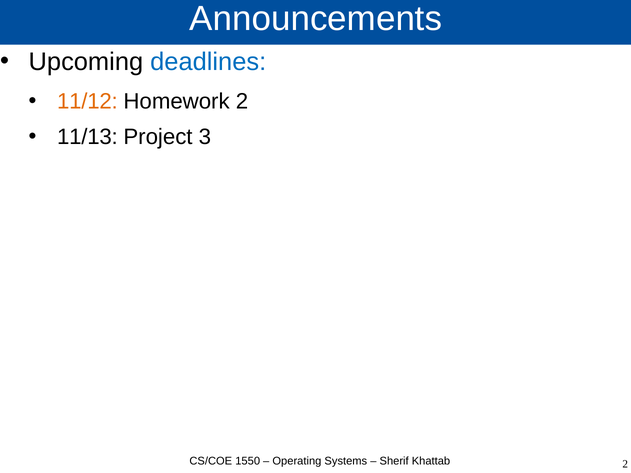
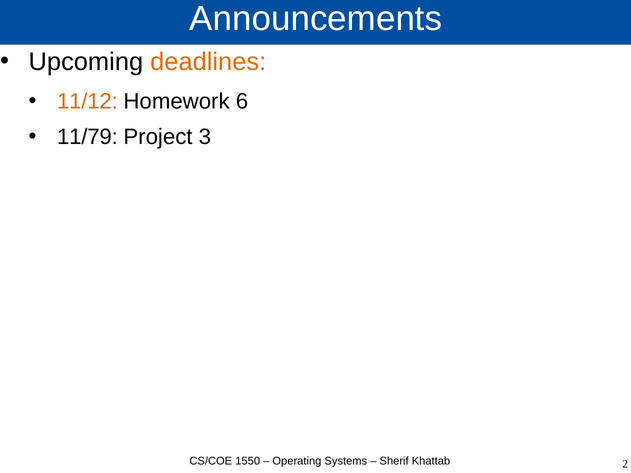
deadlines colour: blue -> orange
Homework 2: 2 -> 6
11/13: 11/13 -> 11/79
